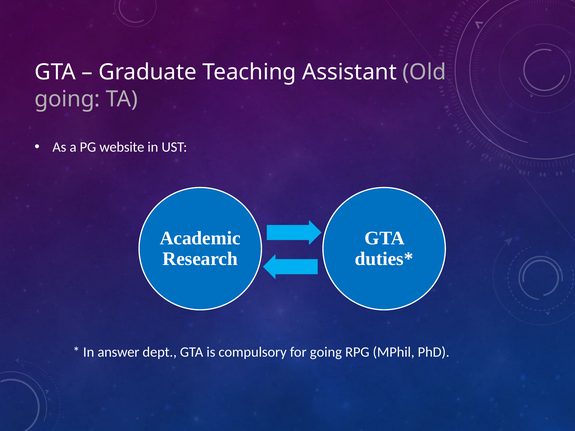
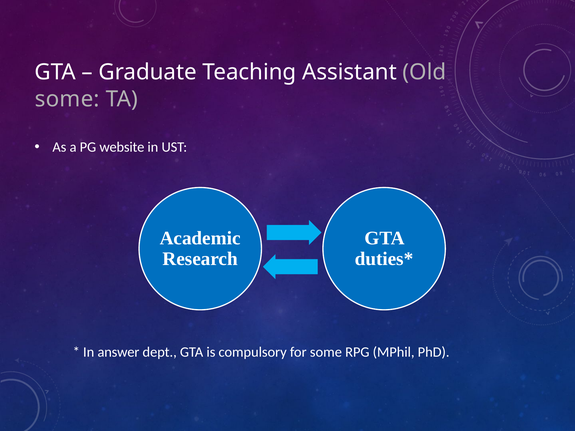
going at (67, 99): going -> some
for going: going -> some
